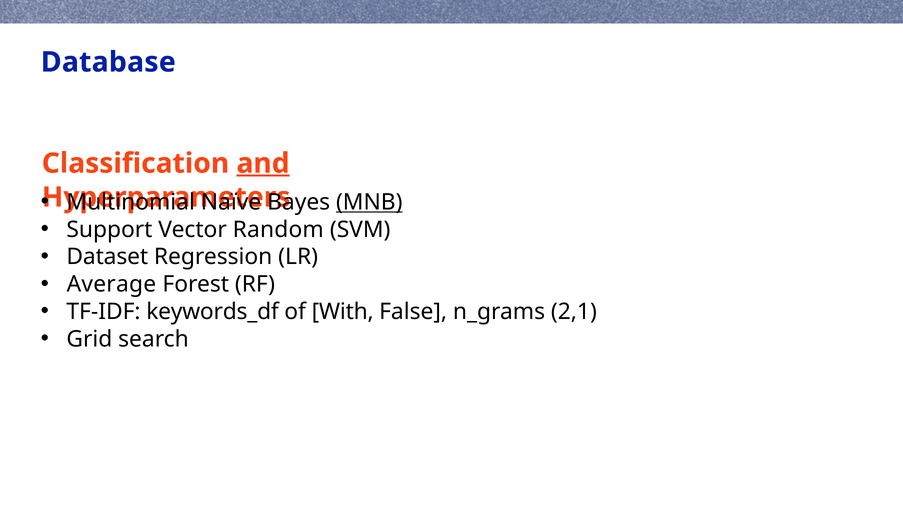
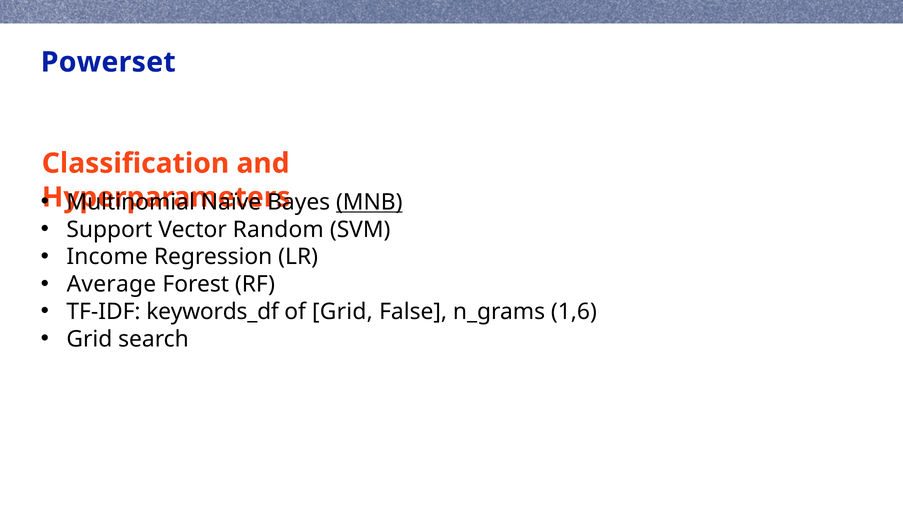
Database: Database -> Powerset
and underline: present -> none
Dataset: Dataset -> Income
of With: With -> Grid
2,1: 2,1 -> 1,6
